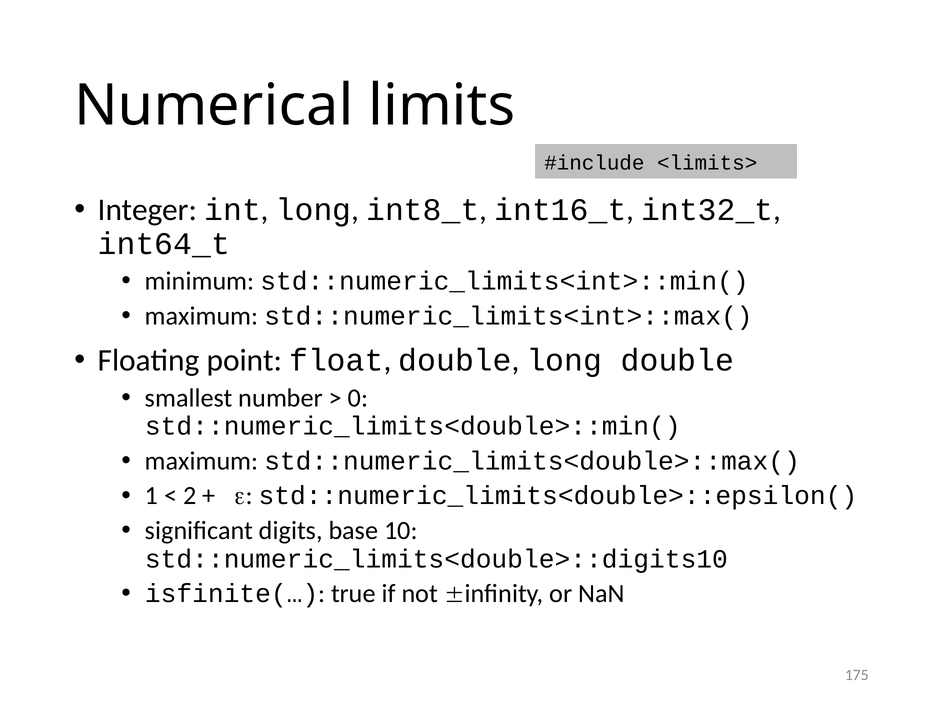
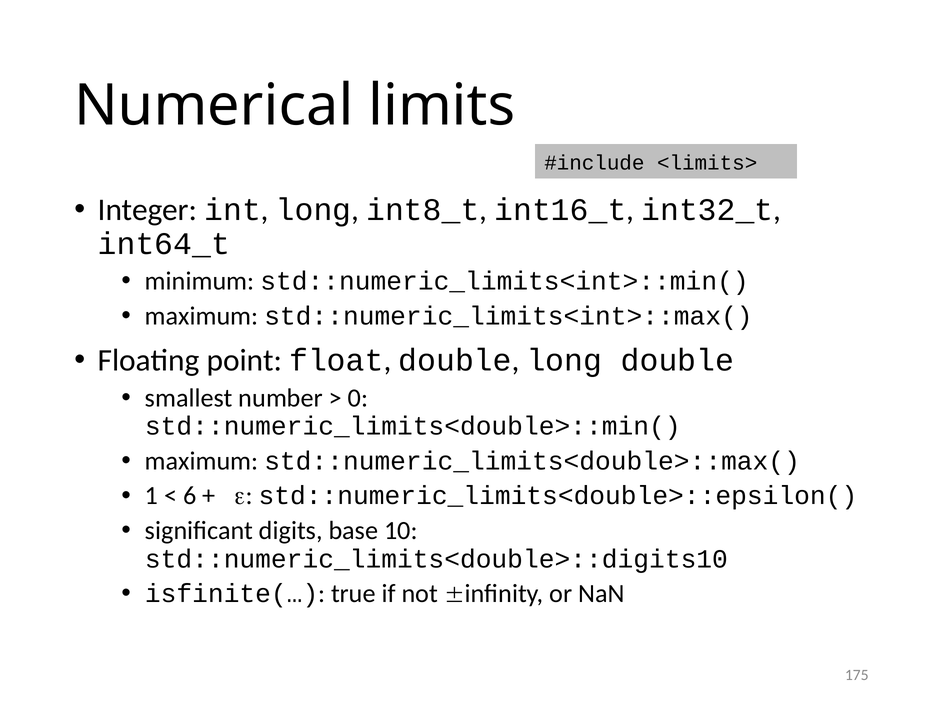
2: 2 -> 6
